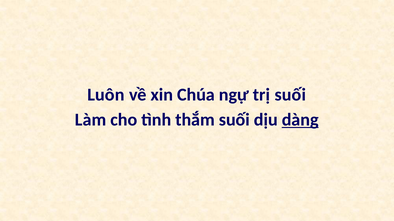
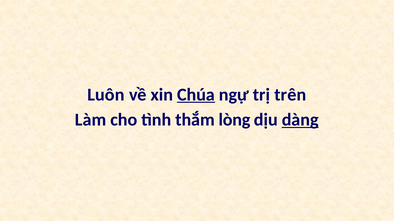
Chúa underline: none -> present
trị suối: suối -> trên
thắm suối: suối -> lòng
